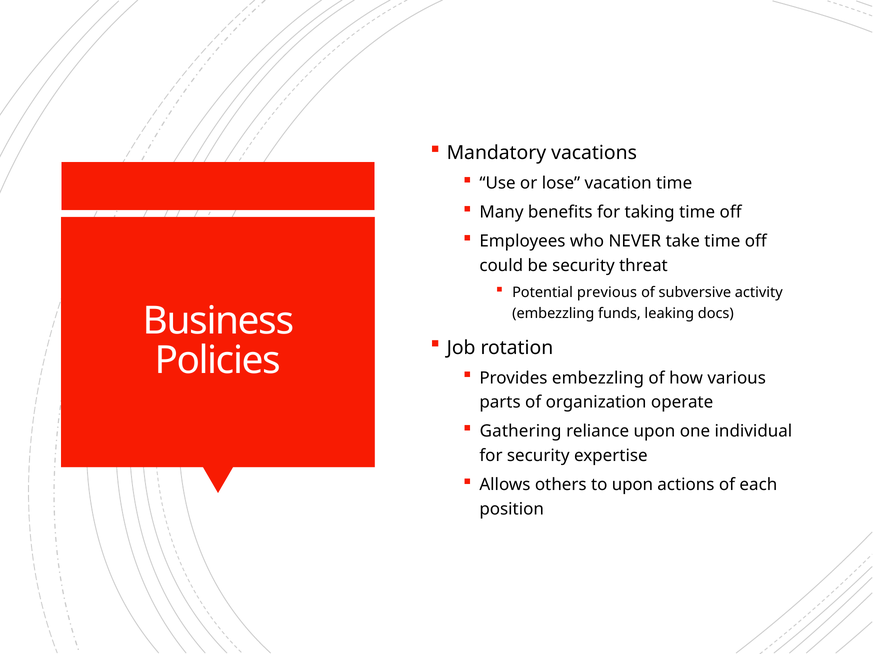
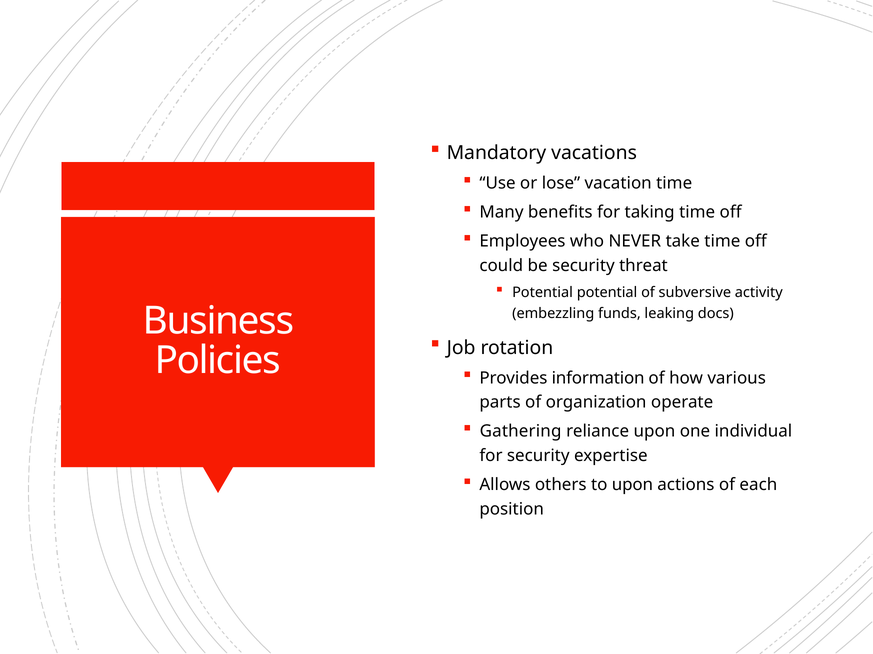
Potential previous: previous -> potential
Provides embezzling: embezzling -> information
